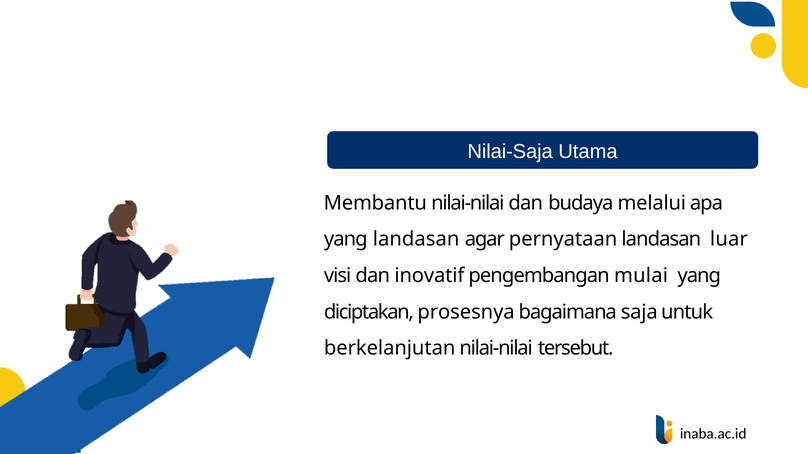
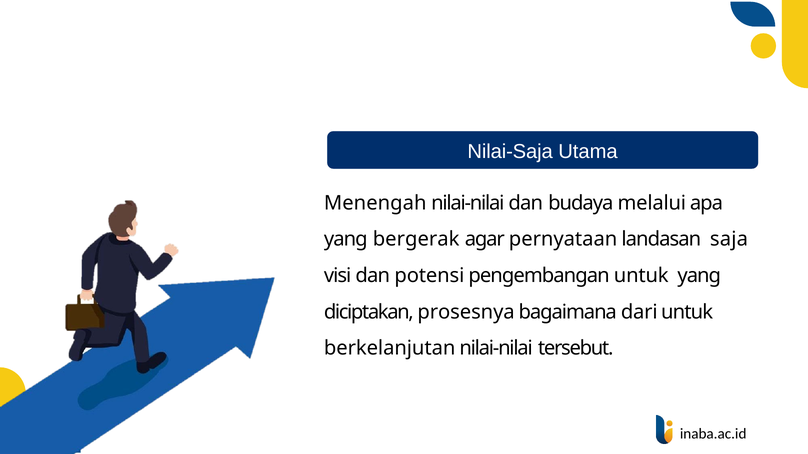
Membantu: Membantu -> Menengah
yang landasan: landasan -> bergerak
luar: luar -> saja
inovatif: inovatif -> potensi
pengembangan mulai: mulai -> untuk
saja: saja -> dari
